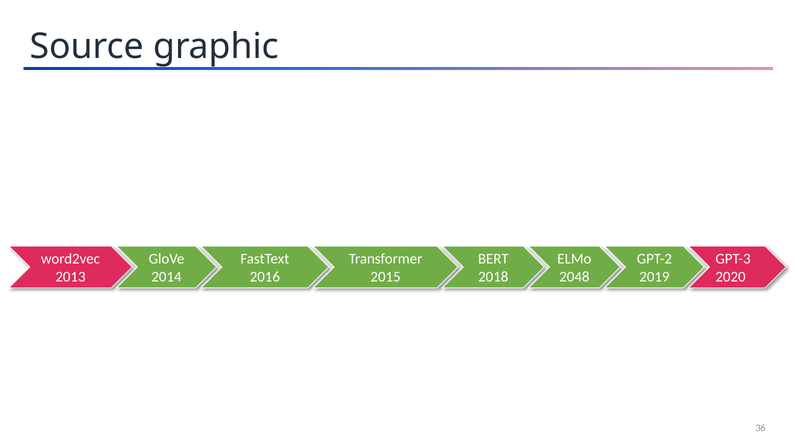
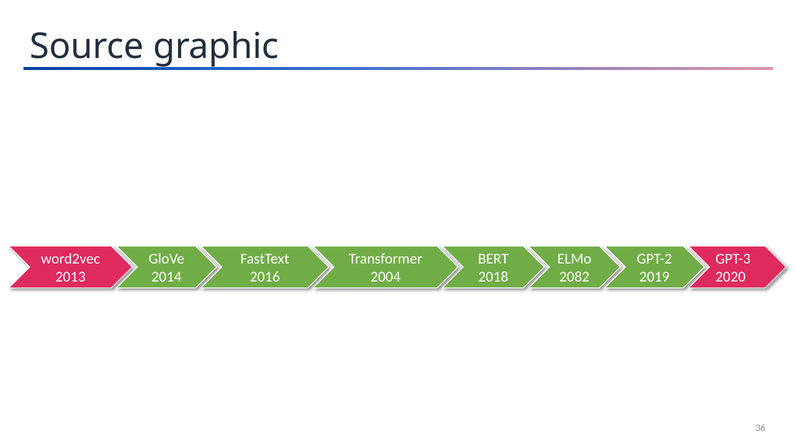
2015: 2015 -> 2004
2048: 2048 -> 2082
